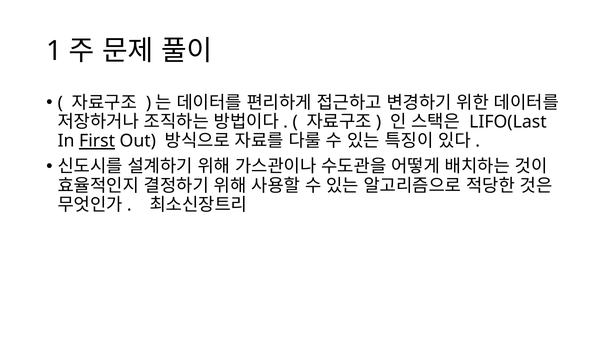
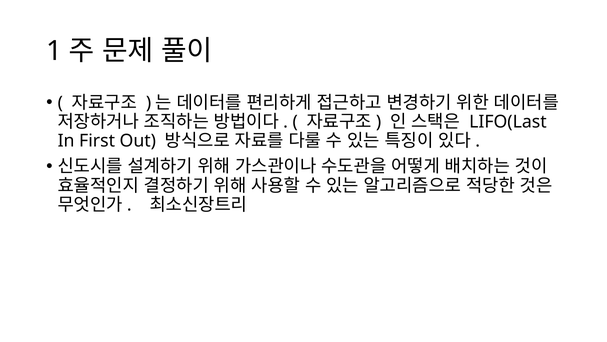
First underline: present -> none
